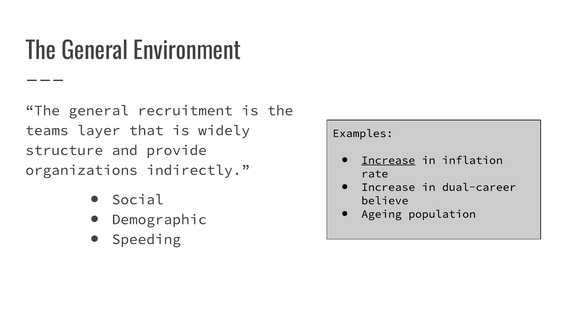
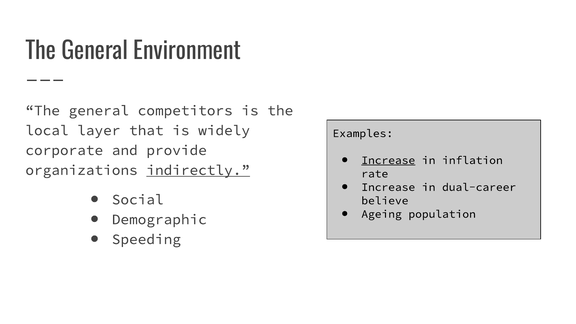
recruitment: recruitment -> competitors
teams: teams -> local
structure: structure -> corporate
indirectly underline: none -> present
